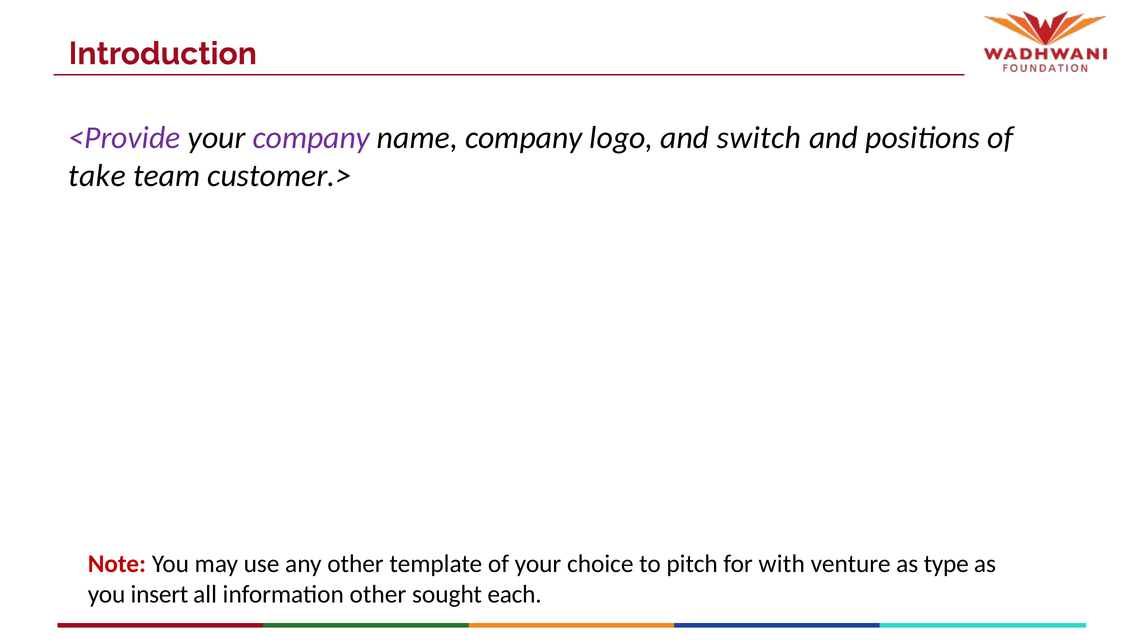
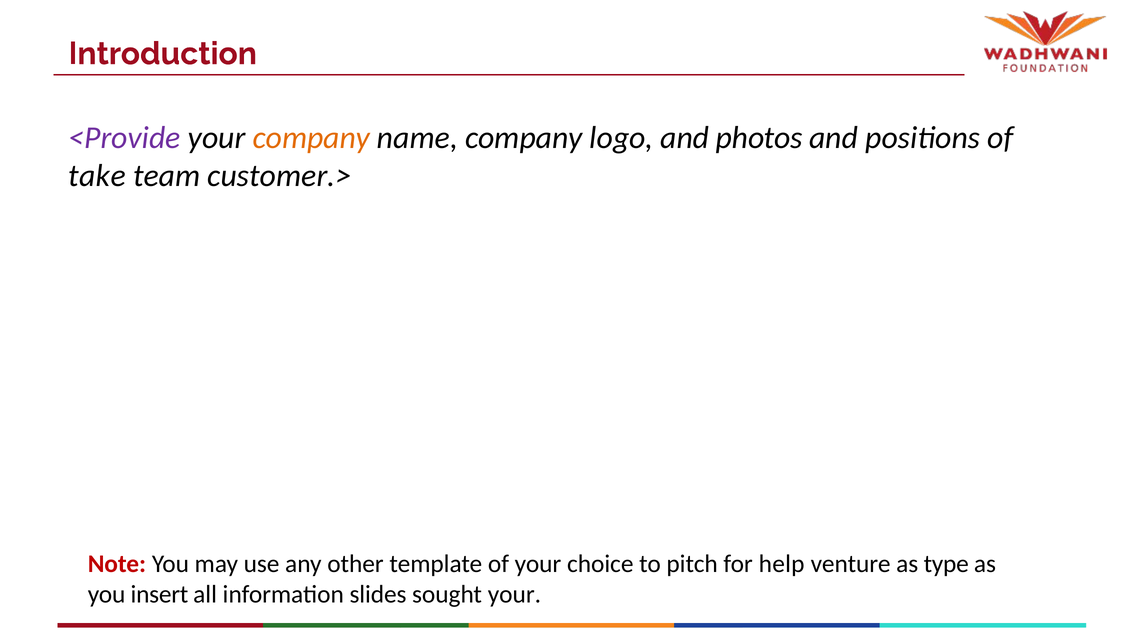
company at (311, 138) colour: purple -> orange
switch: switch -> photos
with: with -> help
information other: other -> slides
sought each: each -> your
